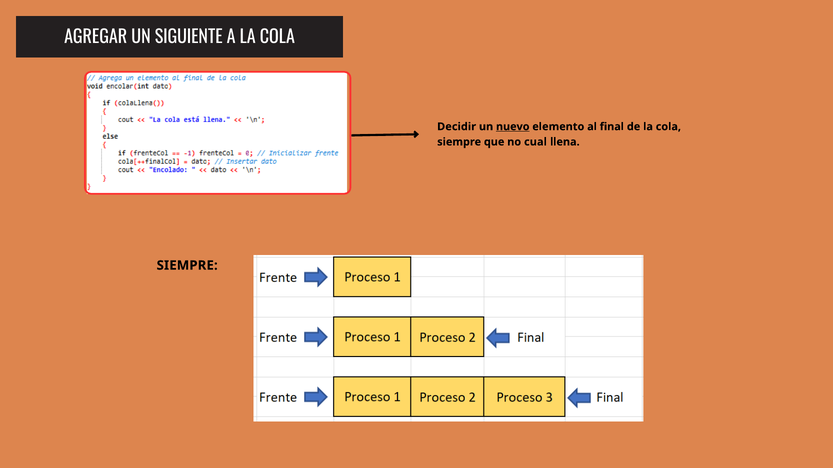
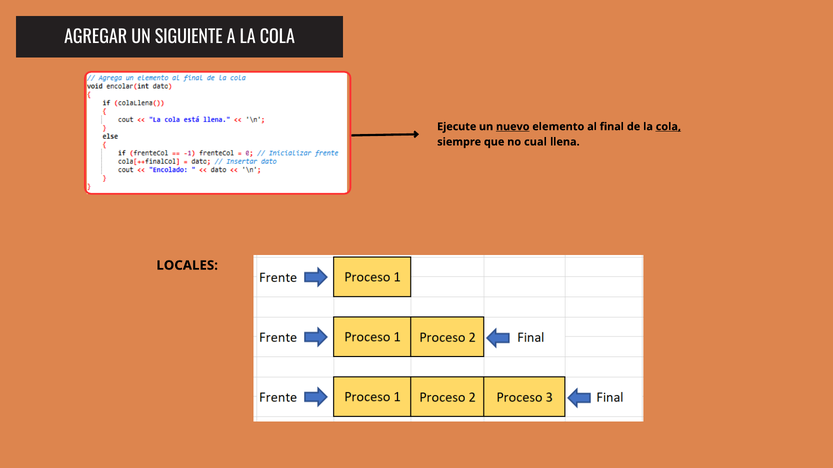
Decidir: Decidir -> Ejecute
cola at (668, 127) underline: none -> present
SIEMPRE at (187, 266): SIEMPRE -> LOCALES
